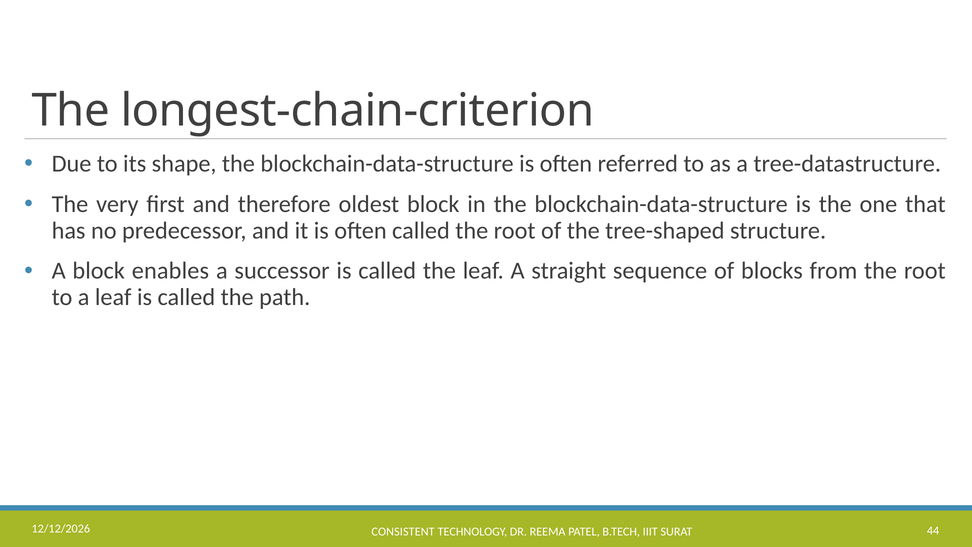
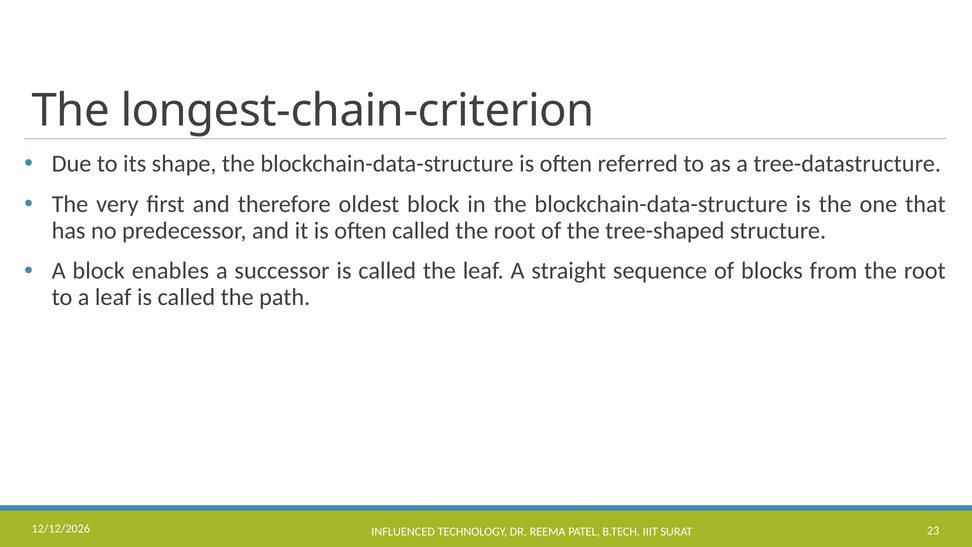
CONSISTENT: CONSISTENT -> INFLUENCED
44: 44 -> 23
